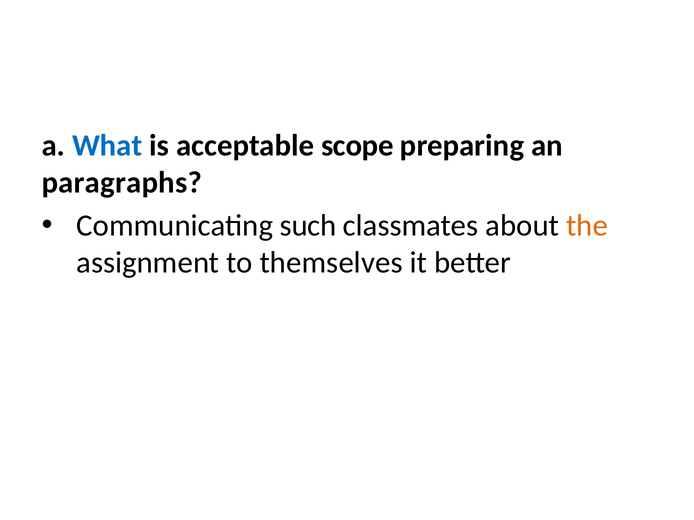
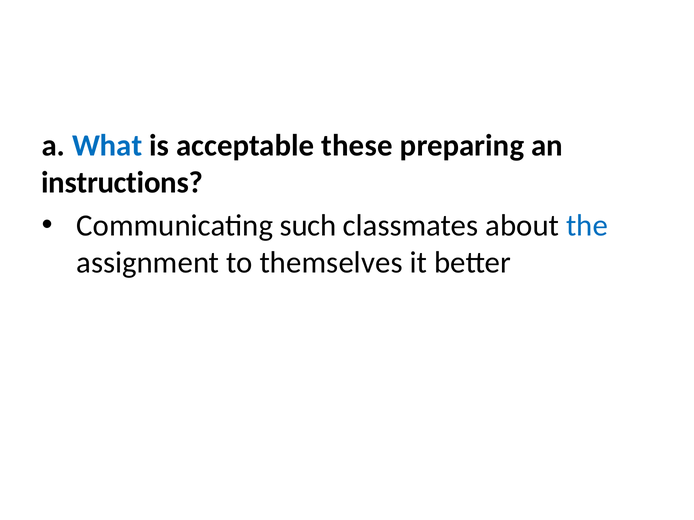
scope: scope -> these
paragraphs: paragraphs -> instructions
the colour: orange -> blue
